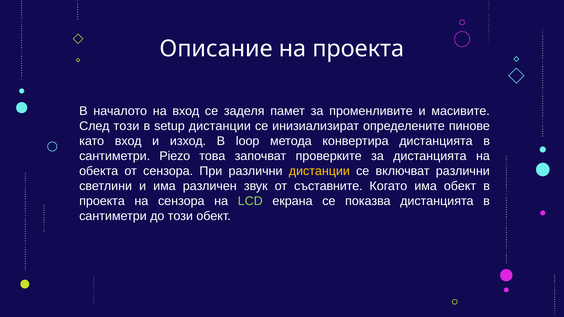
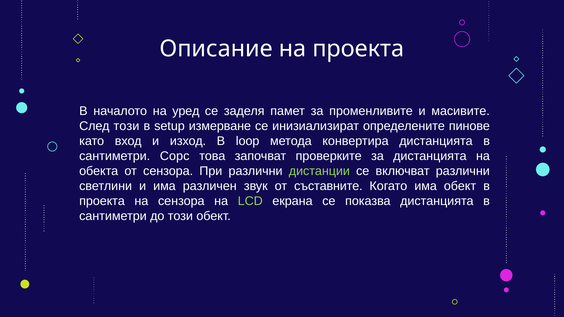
на вход: вход -> уред
setup дистанции: дистанции -> измерване
Piezo: Piezo -> Сорс
дистанции at (319, 171) colour: yellow -> light green
